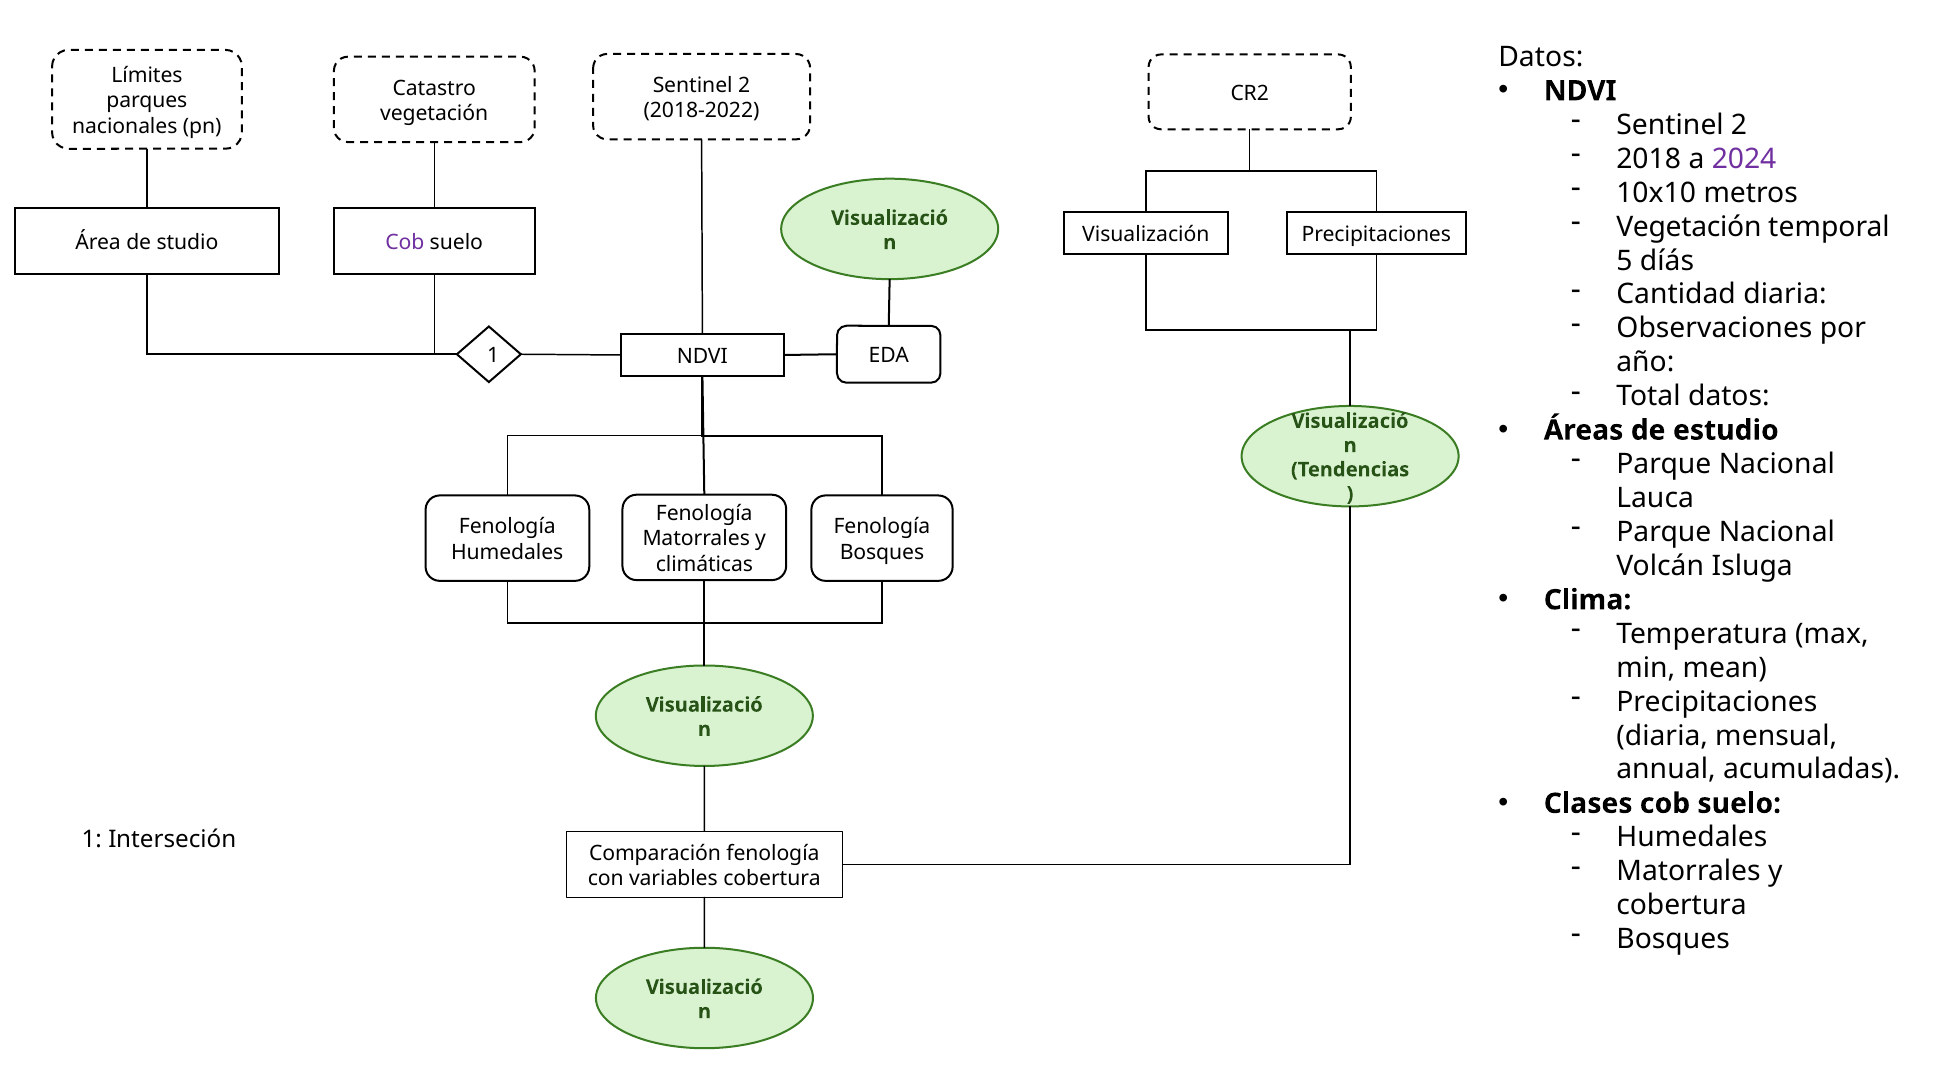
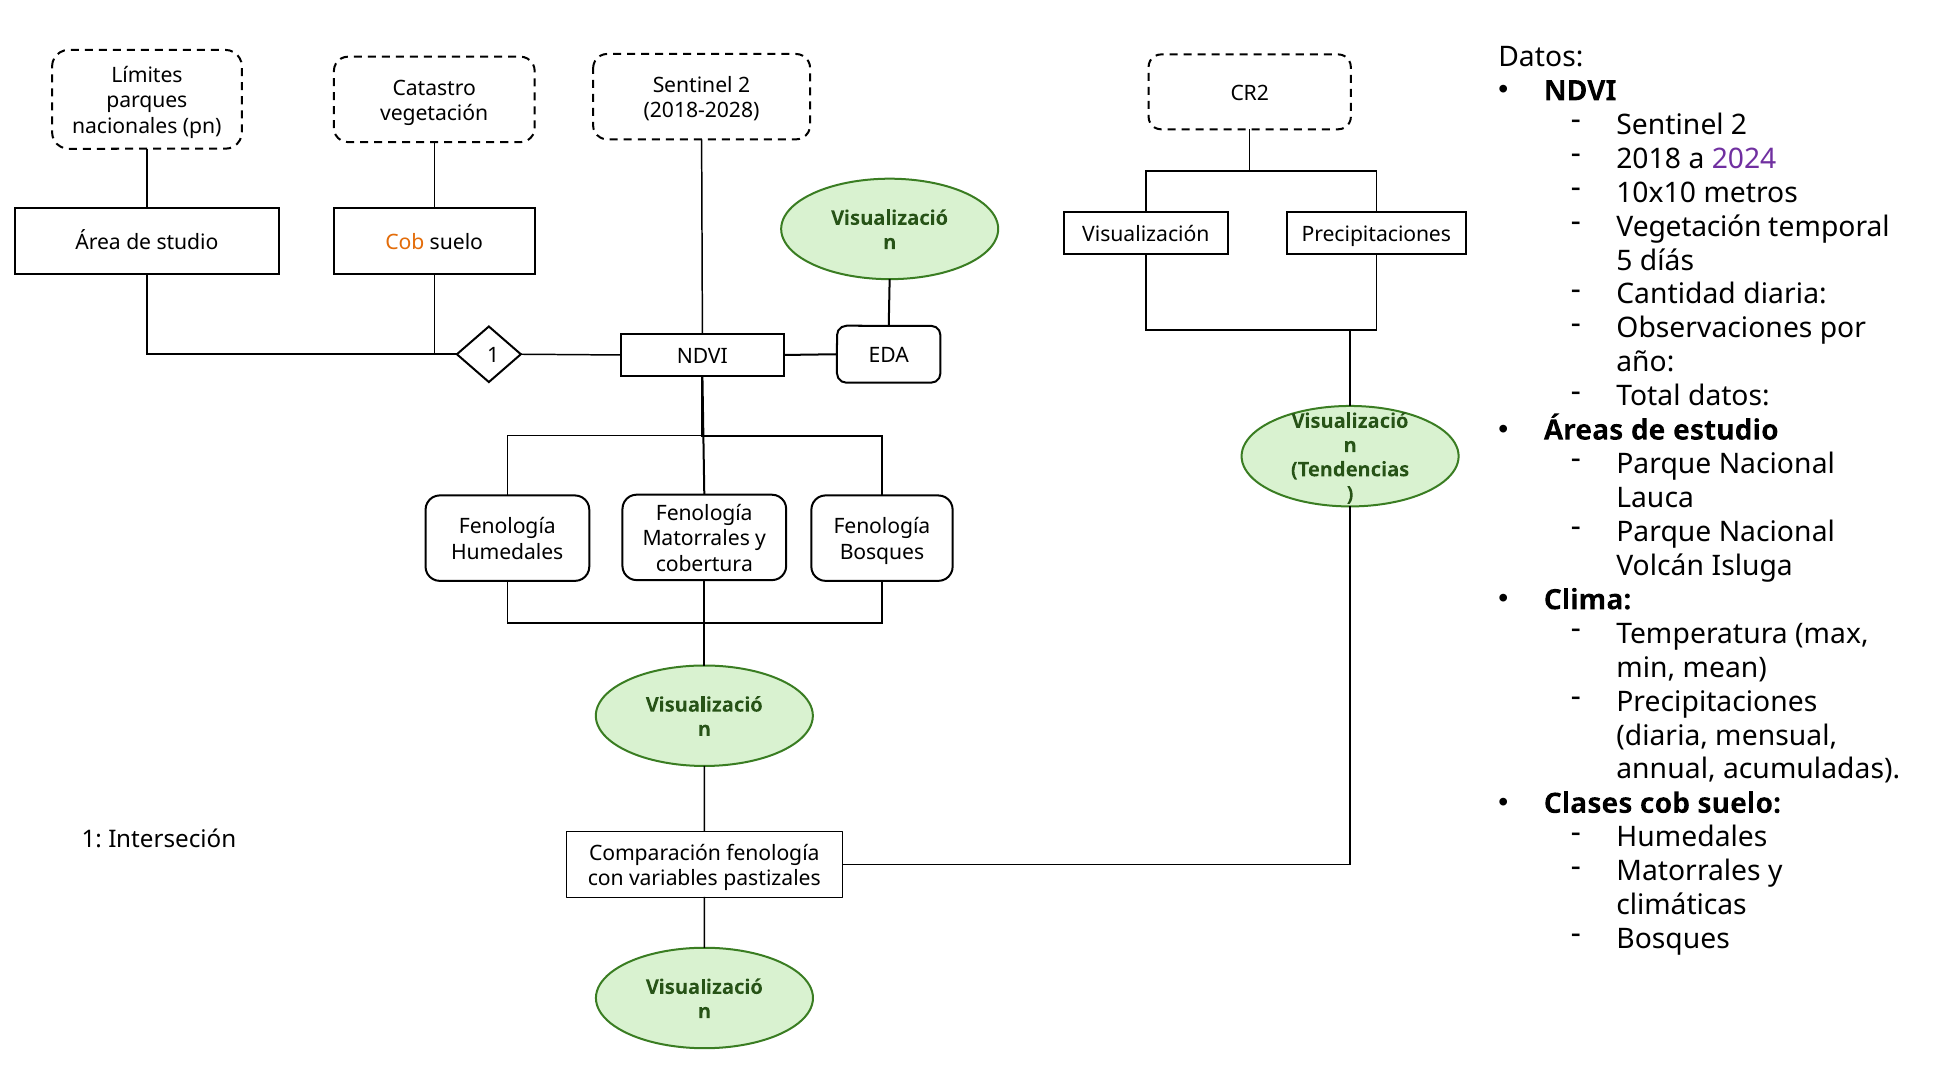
2018-2022: 2018-2022 -> 2018-2028
Cob at (405, 242) colour: purple -> orange
climáticas: climáticas -> cobertura
variables cobertura: cobertura -> pastizales
cobertura at (1682, 905): cobertura -> climáticas
